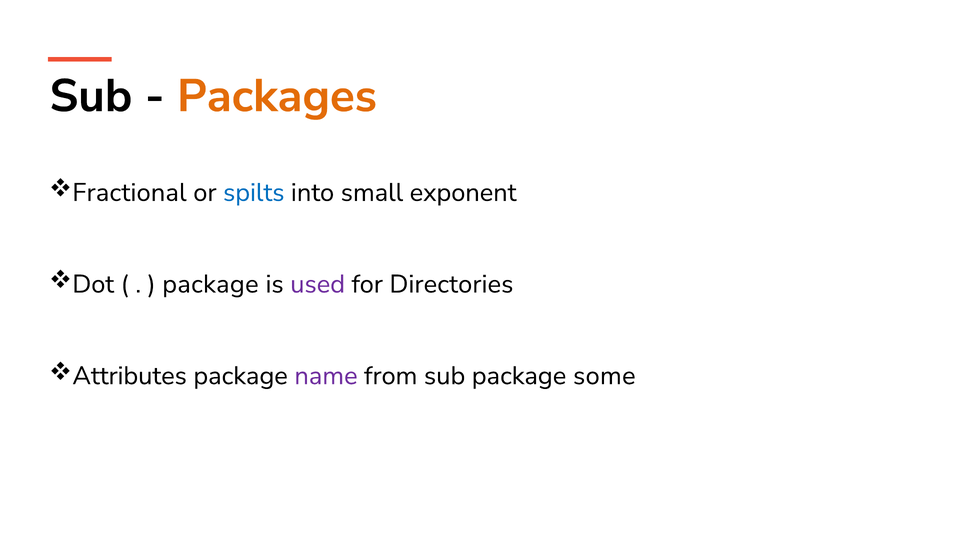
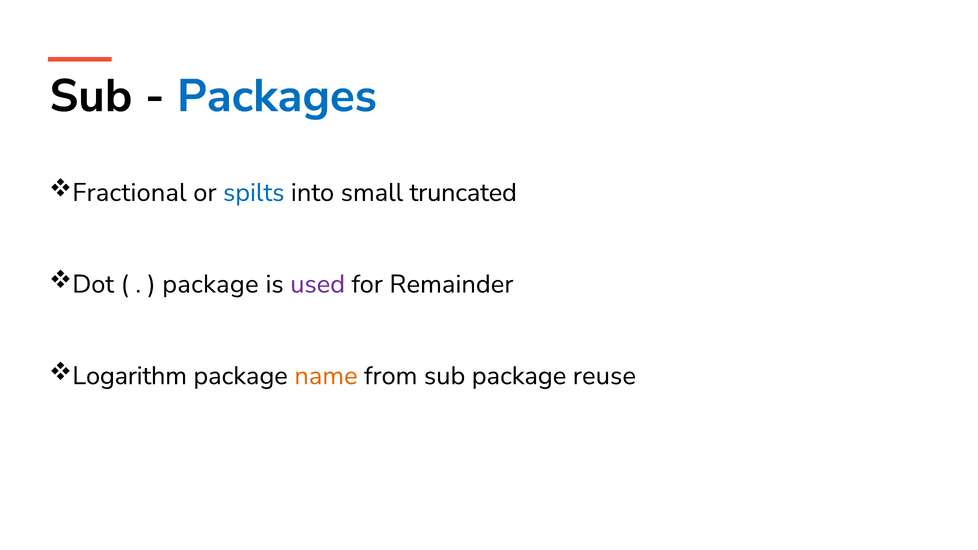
Packages colour: orange -> blue
exponent: exponent -> truncated
Directories: Directories -> Remainder
Attributes: Attributes -> Logarithm
name colour: purple -> orange
some: some -> reuse
